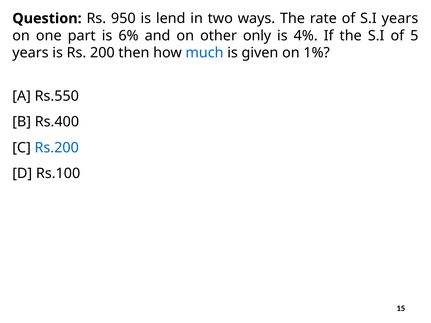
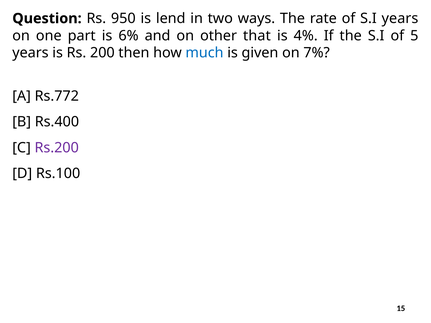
only: only -> that
1%: 1% -> 7%
Rs.550: Rs.550 -> Rs.772
Rs.200 colour: blue -> purple
